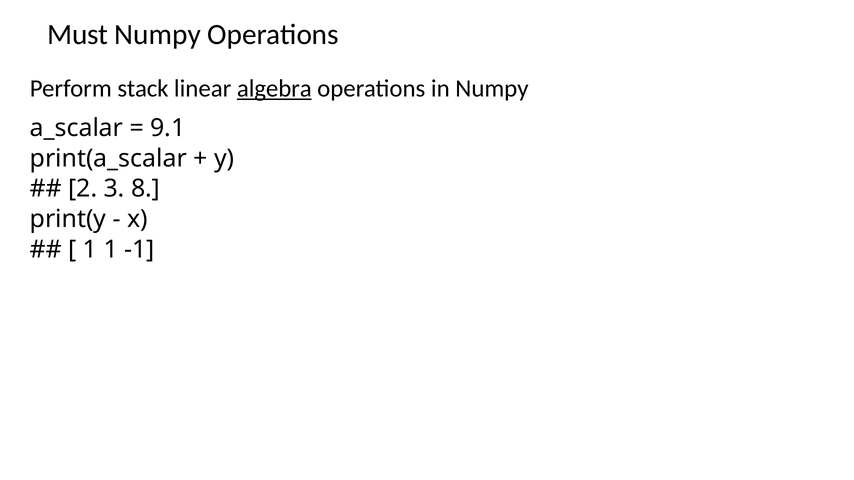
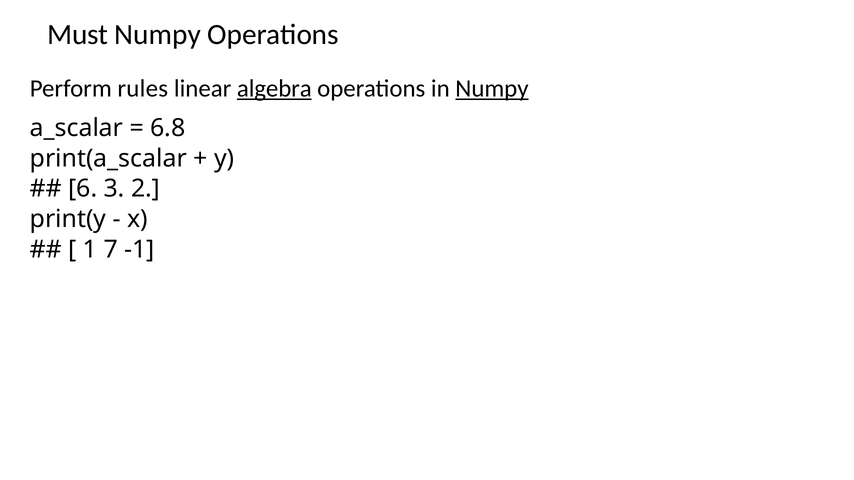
stack: stack -> rules
Numpy at (492, 89) underline: none -> present
9.1: 9.1 -> 6.8
2: 2 -> 6
8: 8 -> 2
1 1: 1 -> 7
